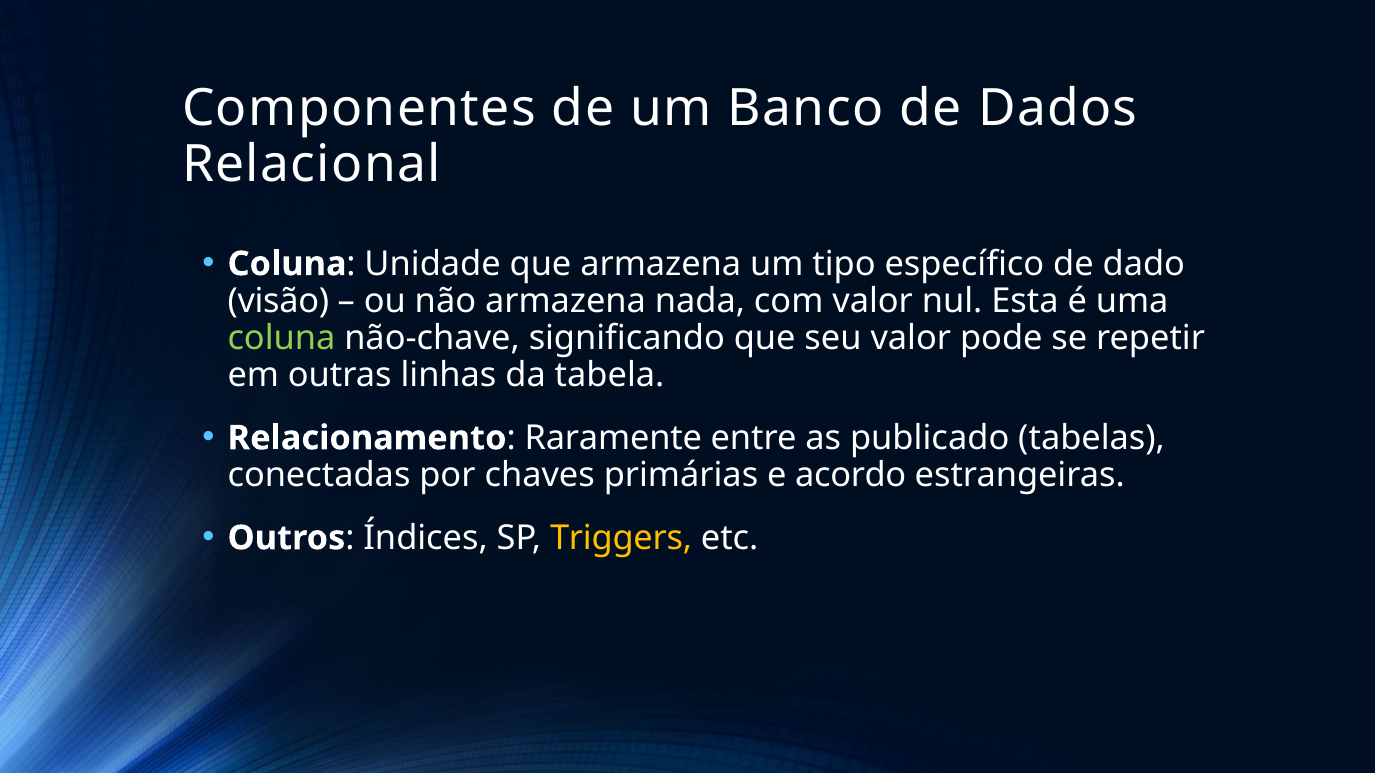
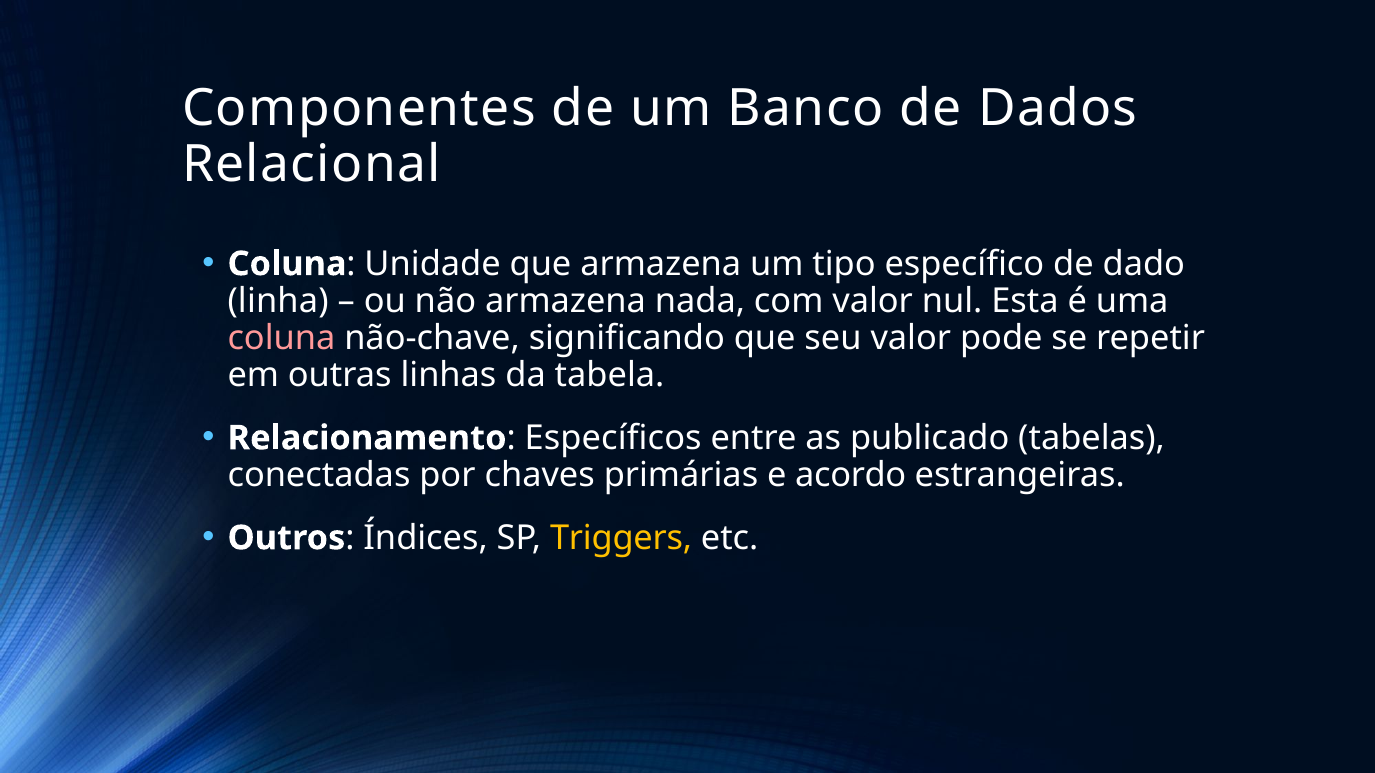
visão: visão -> linha
coluna at (281, 338) colour: light green -> pink
Raramente: Raramente -> Específicos
